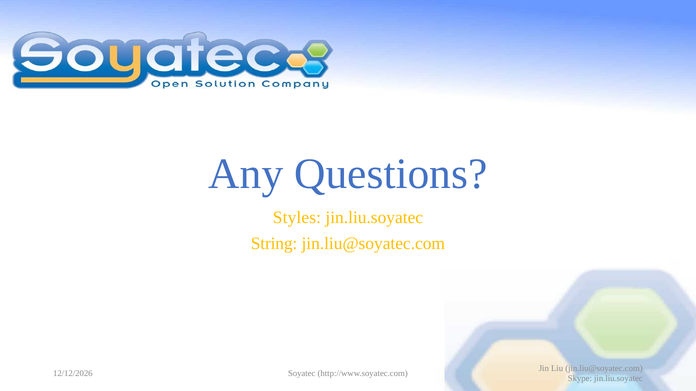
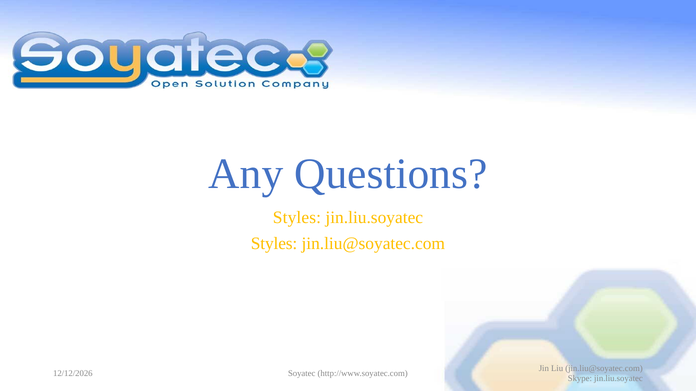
String at (274, 244): String -> Styles
